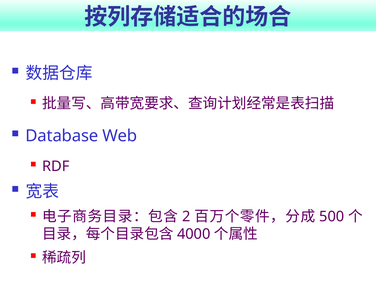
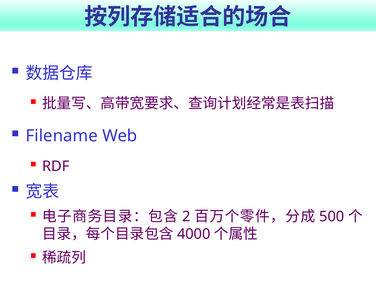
Database: Database -> Filename
